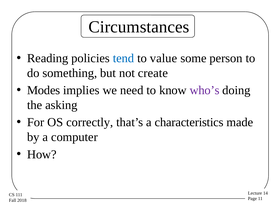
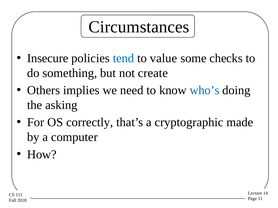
Reading: Reading -> Insecure
person: person -> checks
Modes: Modes -> Others
who’s colour: purple -> blue
characteristics: characteristics -> cryptographic
